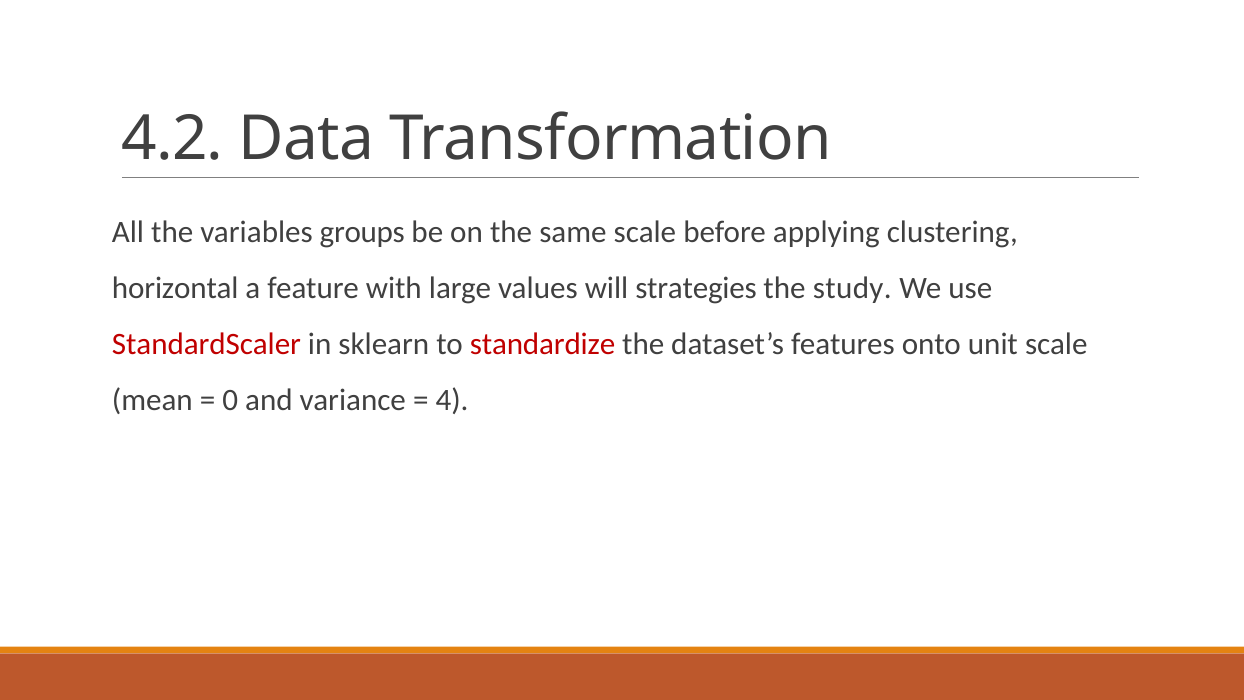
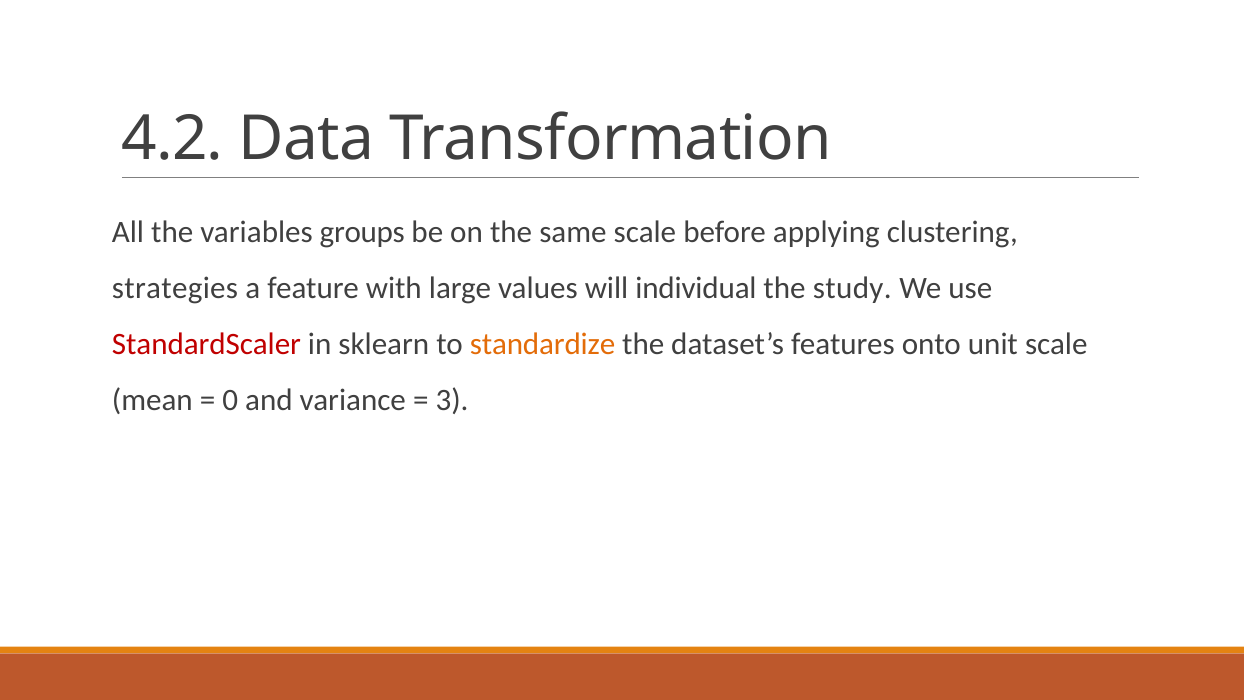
horizontal: horizontal -> strategies
strategies: strategies -> individual
standardize colour: red -> orange
4: 4 -> 3
